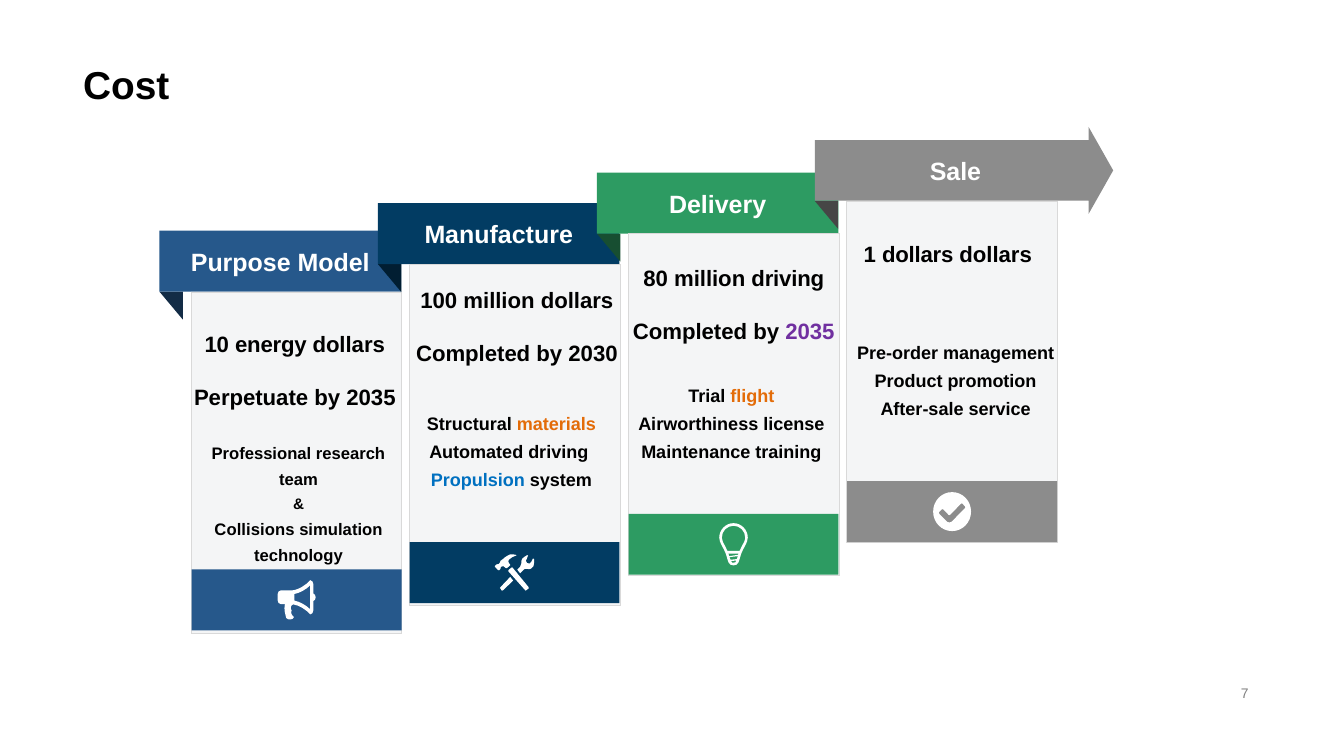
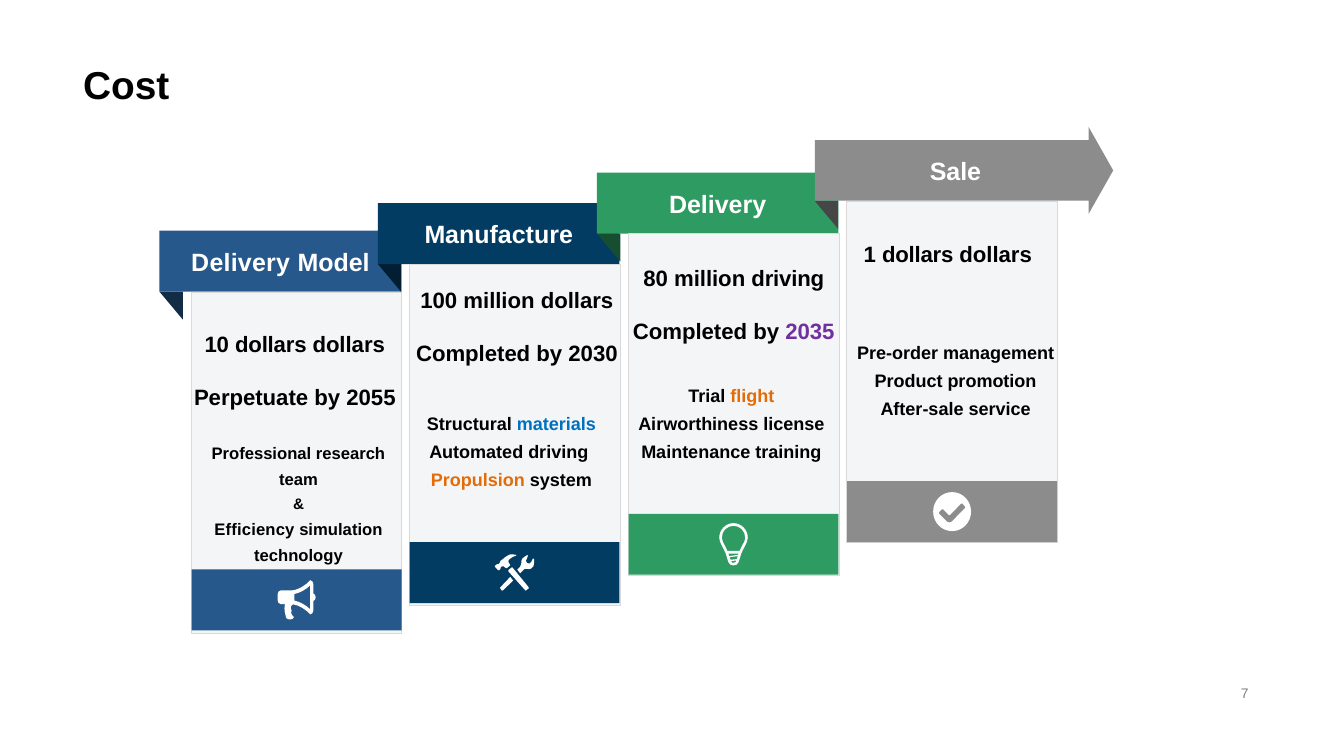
Purpose at (241, 263): Purpose -> Delivery
10 energy: energy -> dollars
2035 at (371, 398): 2035 -> 2055
materials colour: orange -> blue
Propulsion colour: blue -> orange
Collisions: Collisions -> Efficiency
